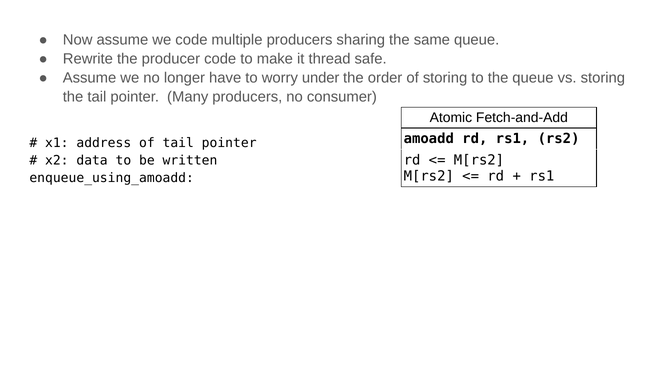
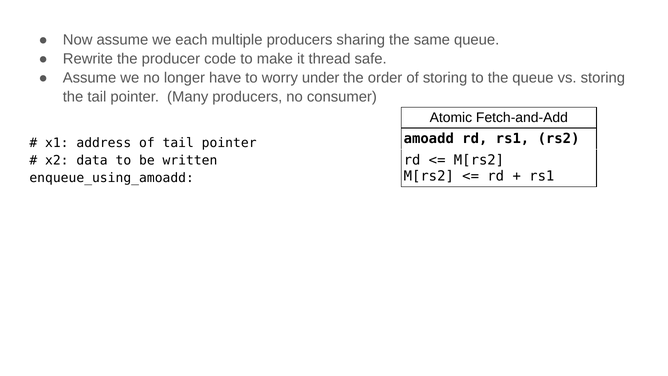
we code: code -> each
